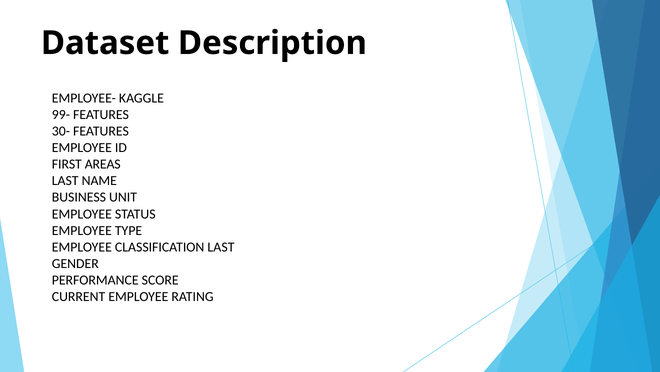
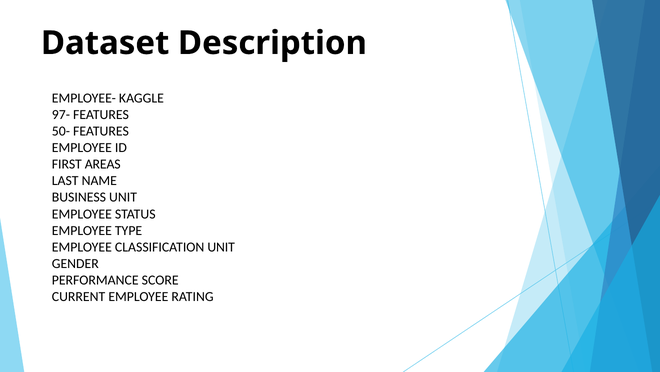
99-: 99- -> 97-
30-: 30- -> 50-
CLASSIFICATION LAST: LAST -> UNIT
